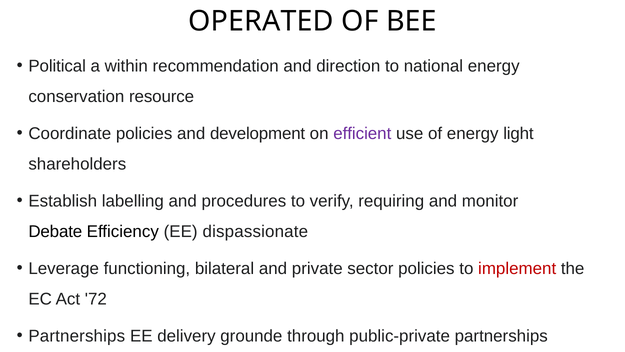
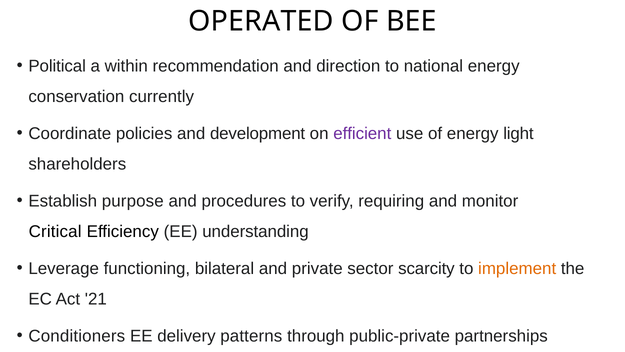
resource: resource -> currently
labelling: labelling -> purpose
Debate: Debate -> Critical
dispassionate: dispassionate -> understanding
sector policies: policies -> scarcity
implement colour: red -> orange
72: 72 -> 21
Partnerships at (77, 336): Partnerships -> Conditioners
grounde: grounde -> patterns
